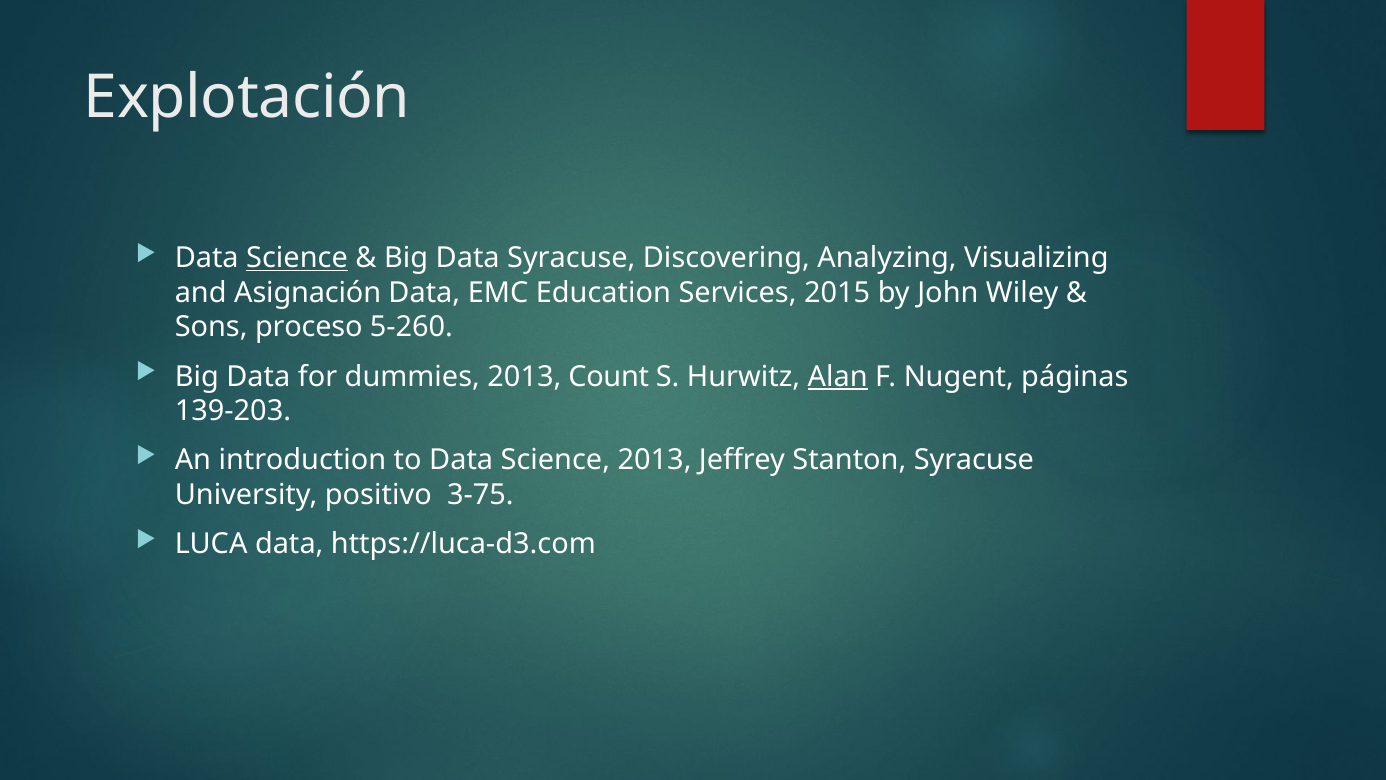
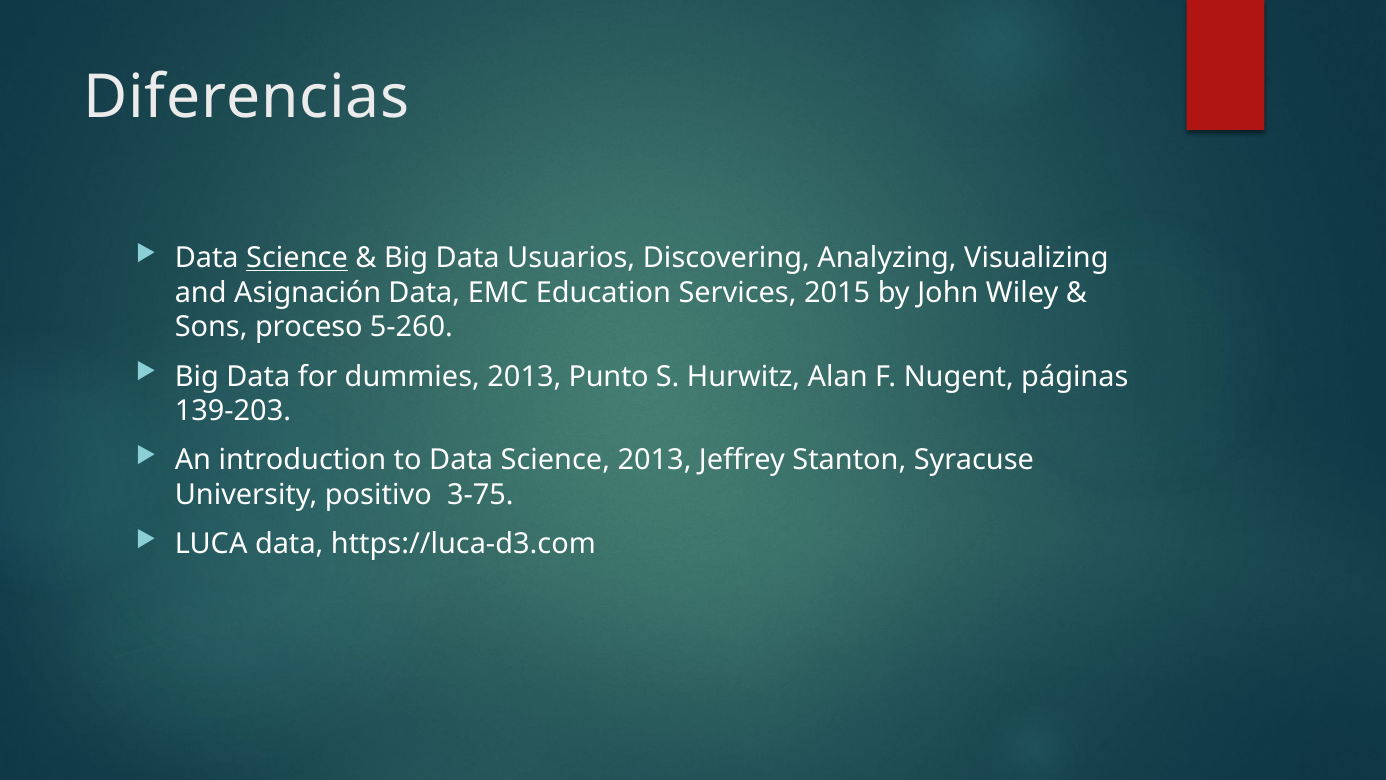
Explotación: Explotación -> Diferencias
Data Syracuse: Syracuse -> Usuarios
Count: Count -> Punto
Alan underline: present -> none
